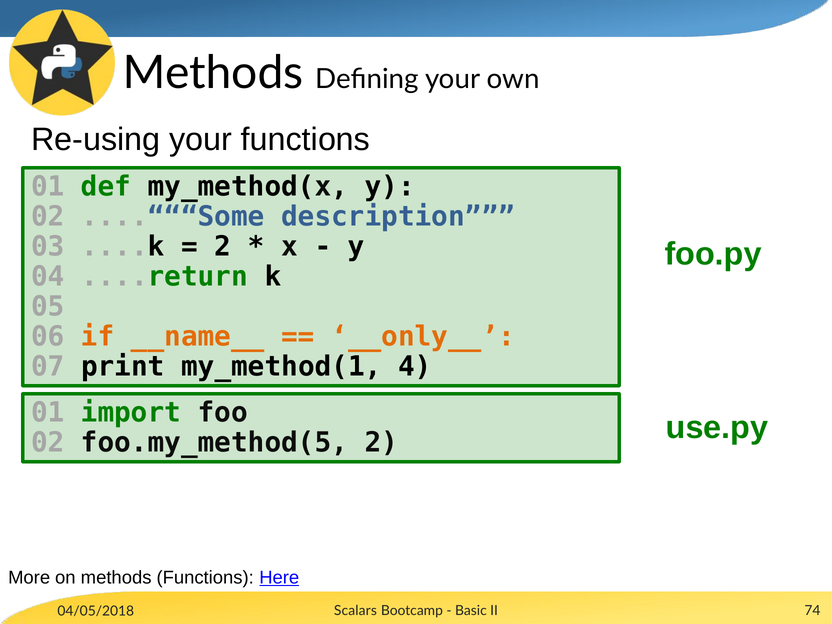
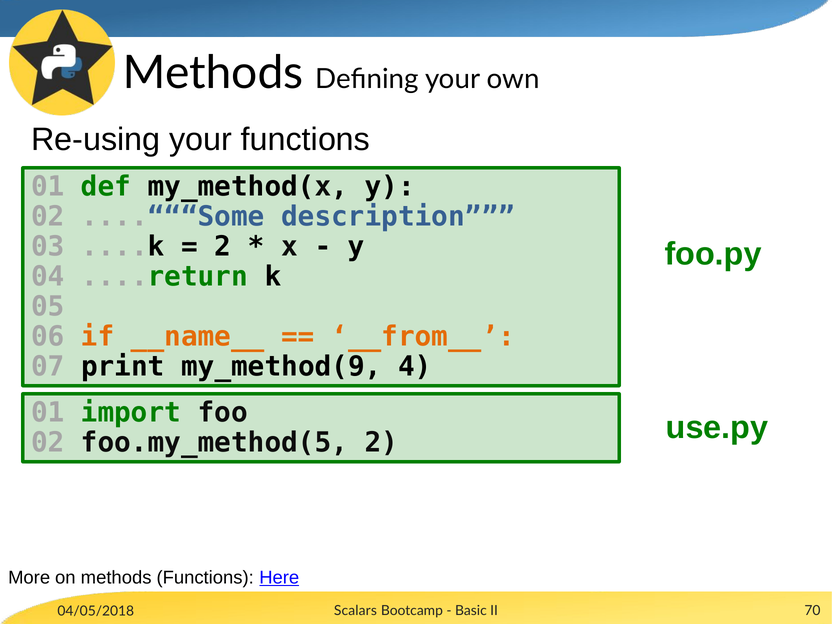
__only__: __only__ -> __from__
my_method(1: my_method(1 -> my_method(9
74: 74 -> 70
